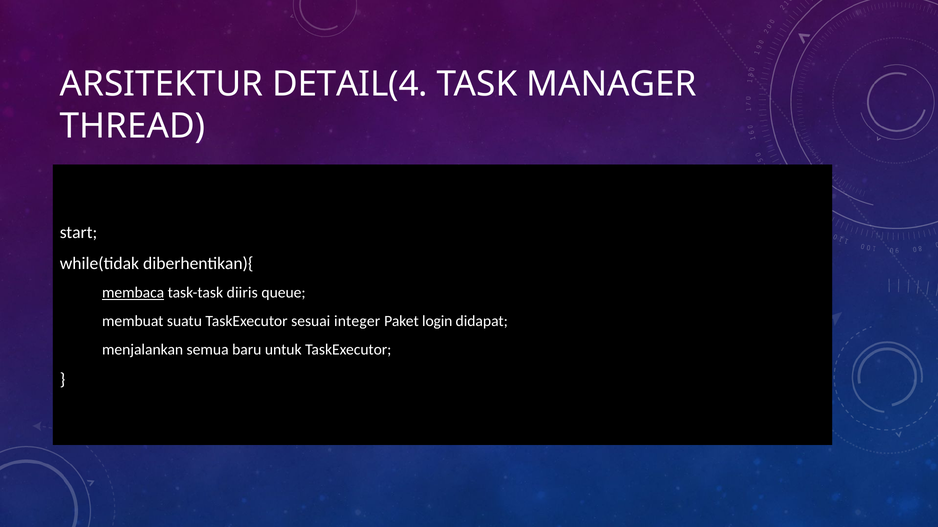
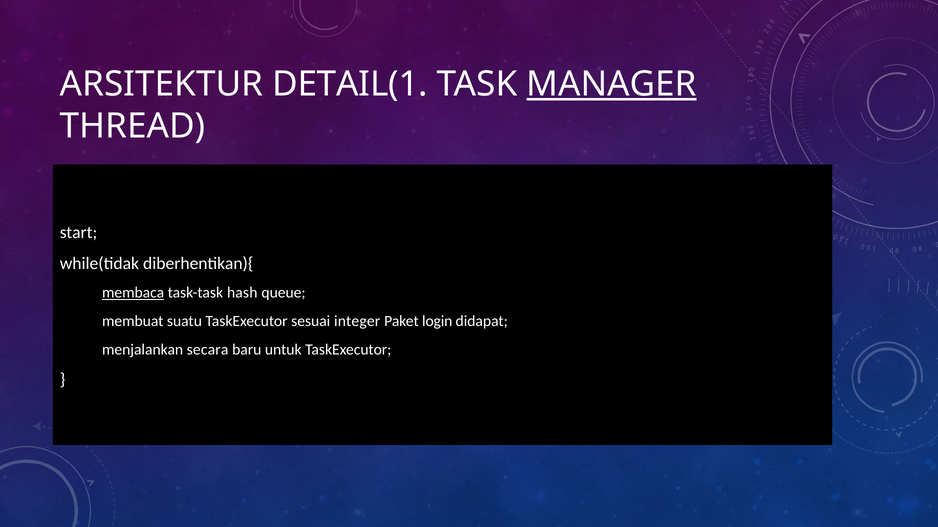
DETAIL(4: DETAIL(4 -> DETAIL(1
MANAGER underline: none -> present
diiris: diiris -> hash
semua: semua -> secara
